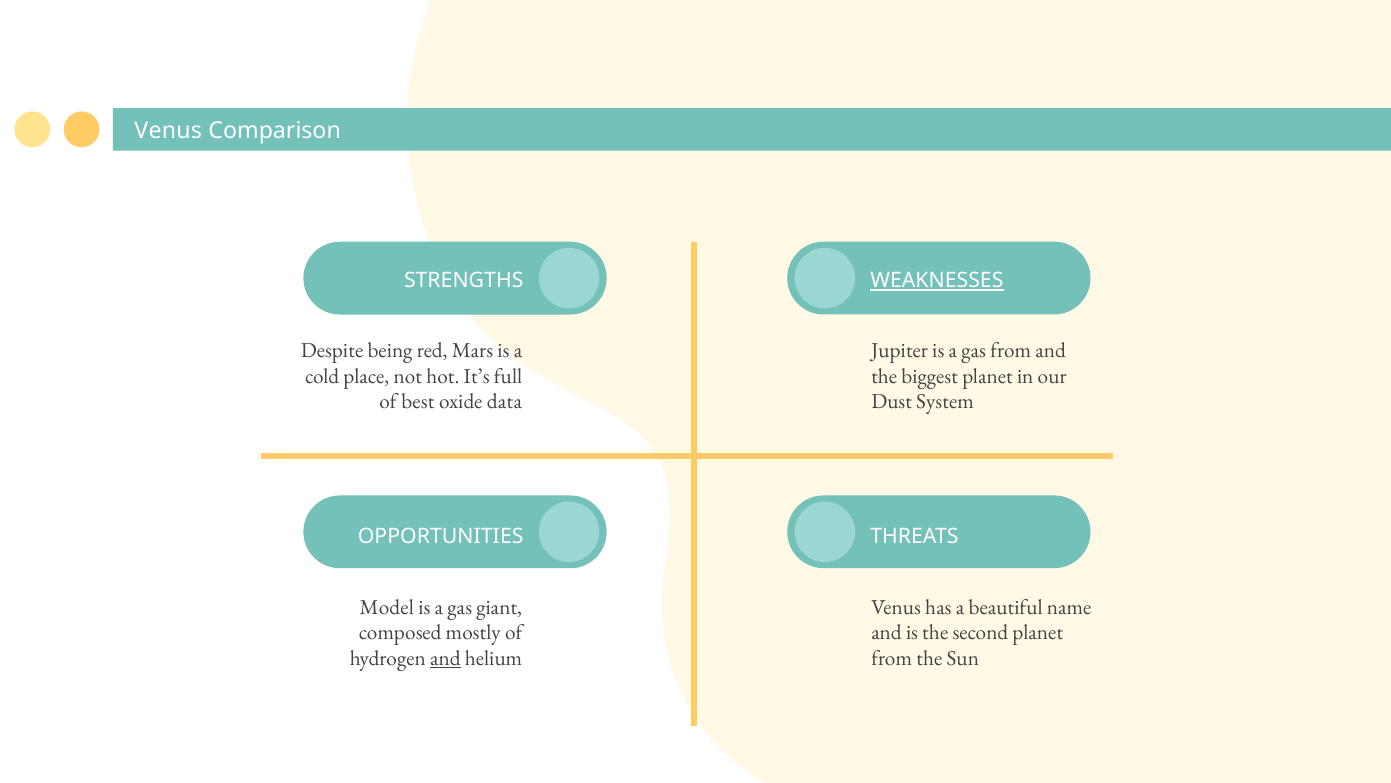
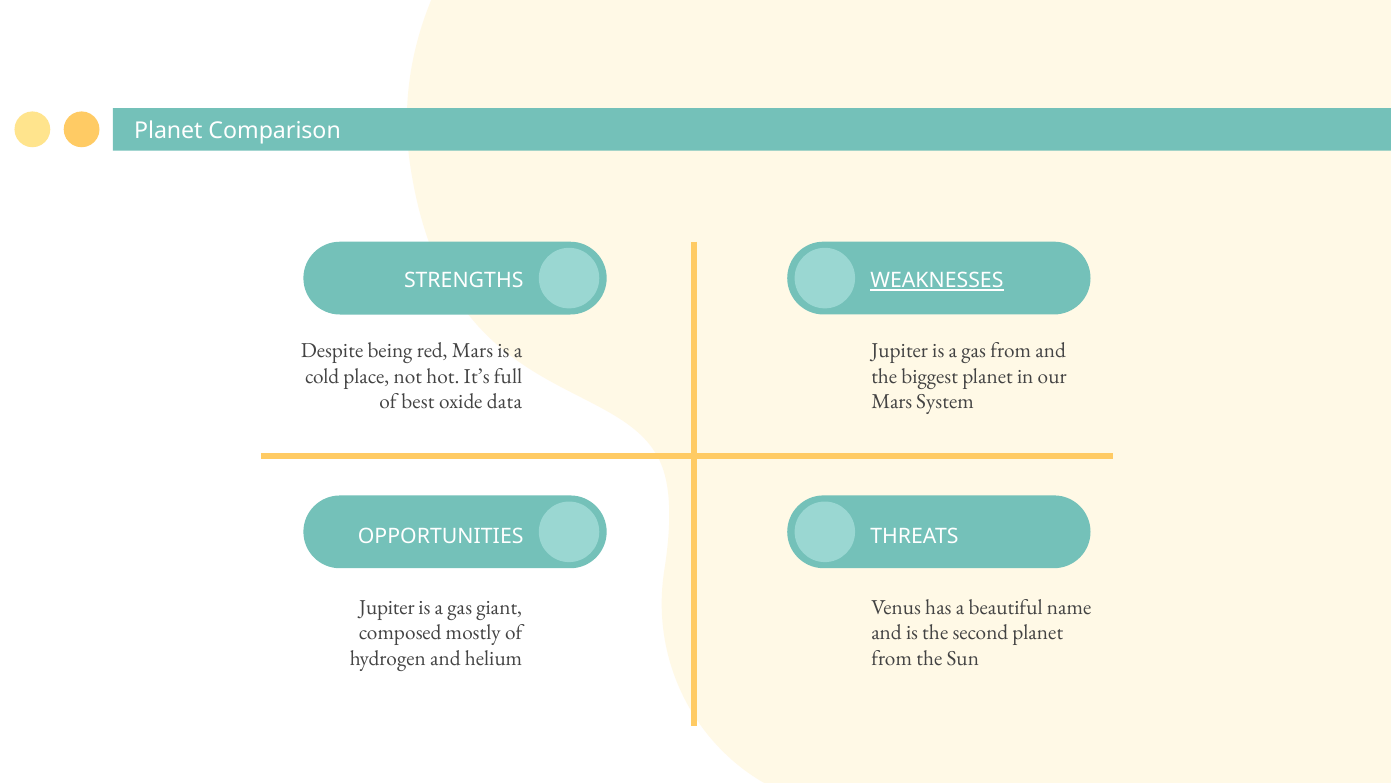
Venus at (168, 131): Venus -> Planet
Dust at (892, 402): Dust -> Mars
Model at (387, 607): Model -> Jupiter
and at (445, 658) underline: present -> none
